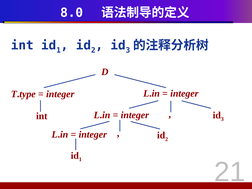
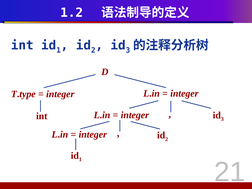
8.0: 8.0 -> 1.2
